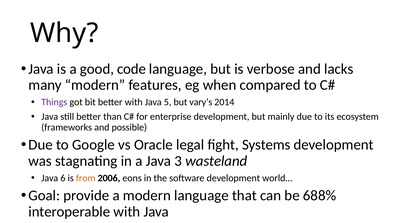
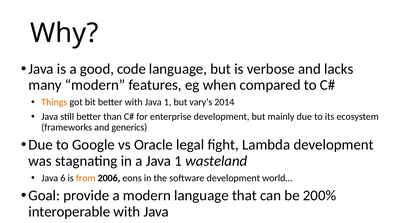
Things colour: purple -> orange
with Java 5: 5 -> 1
possible: possible -> generics
Systems: Systems -> Lambda
a Java 3: 3 -> 1
688%: 688% -> 200%
